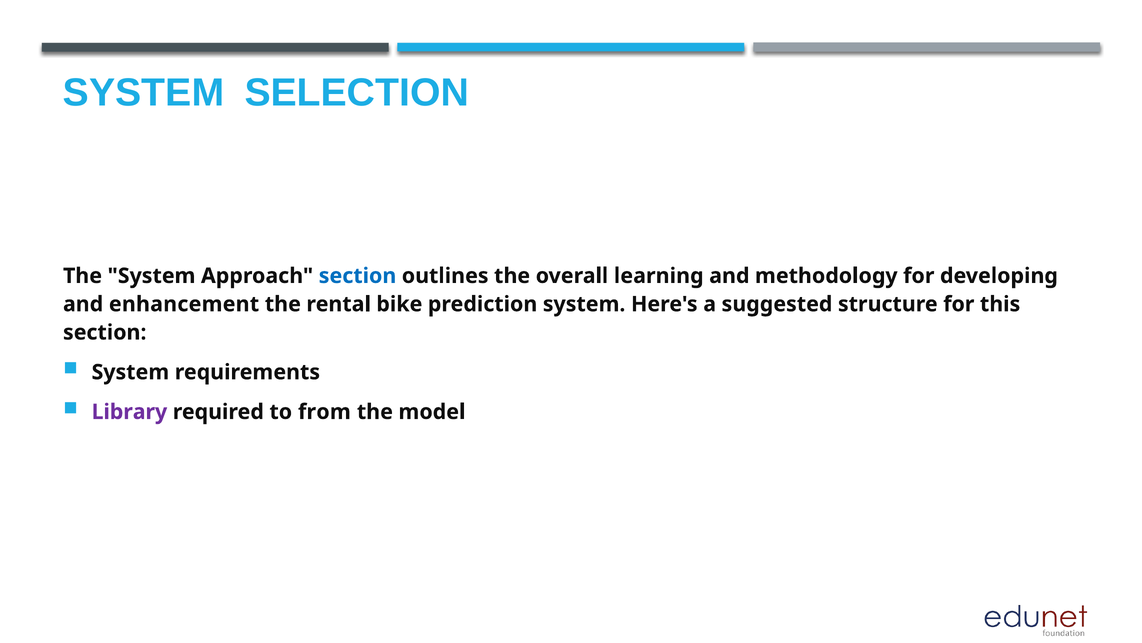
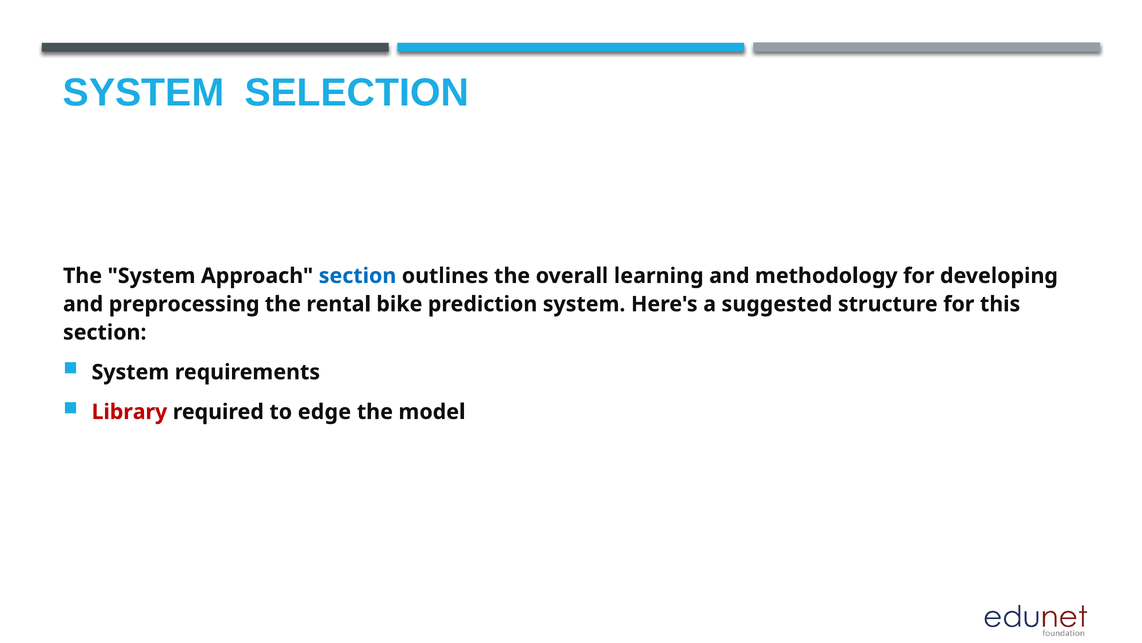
enhancement: enhancement -> preprocessing
Library colour: purple -> red
from: from -> edge
